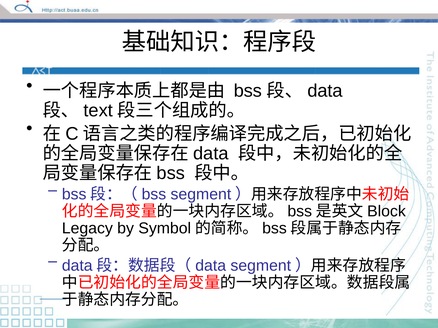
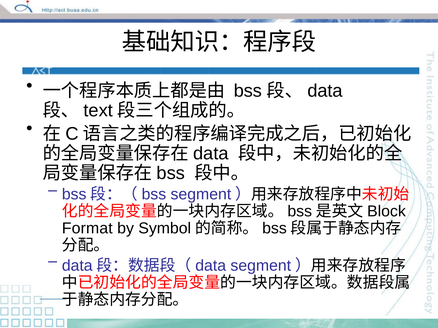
Legacy: Legacy -> Format
